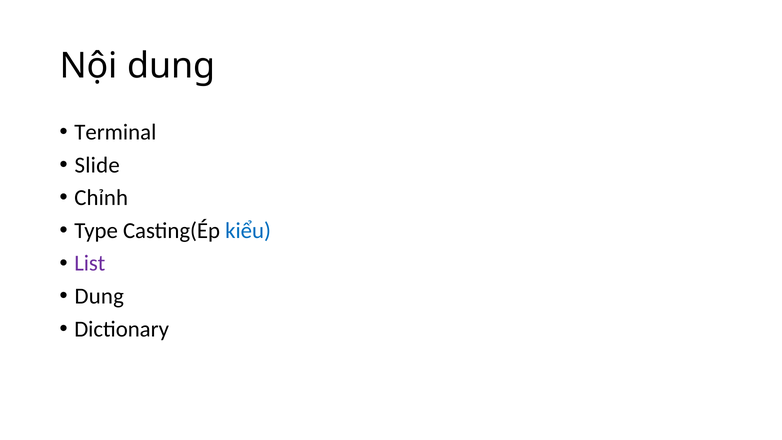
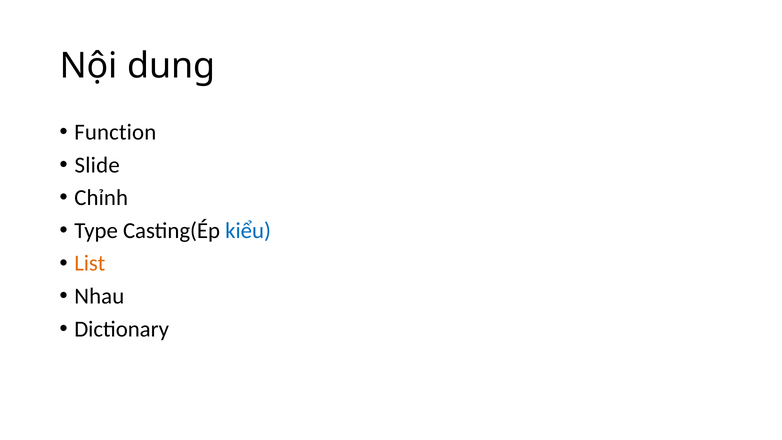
Terminal: Terminal -> Function
List colour: purple -> orange
Dung at (99, 296): Dung -> Nhau
